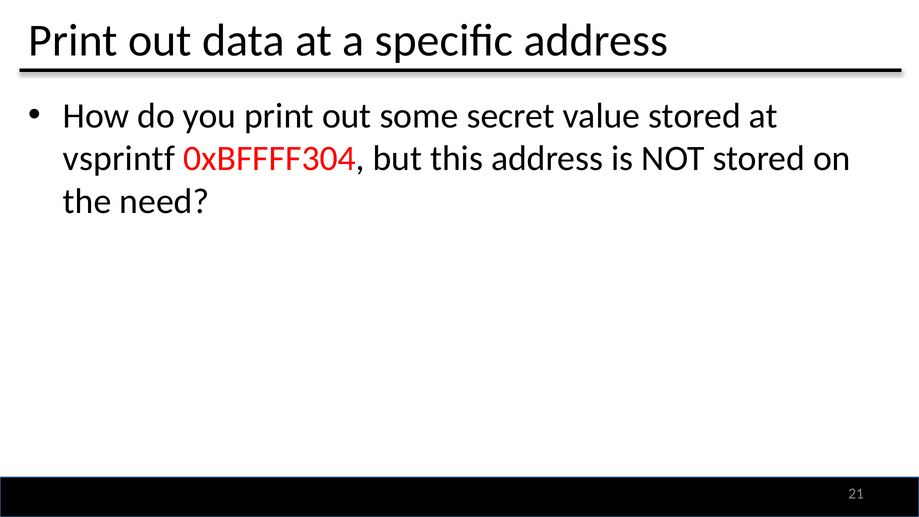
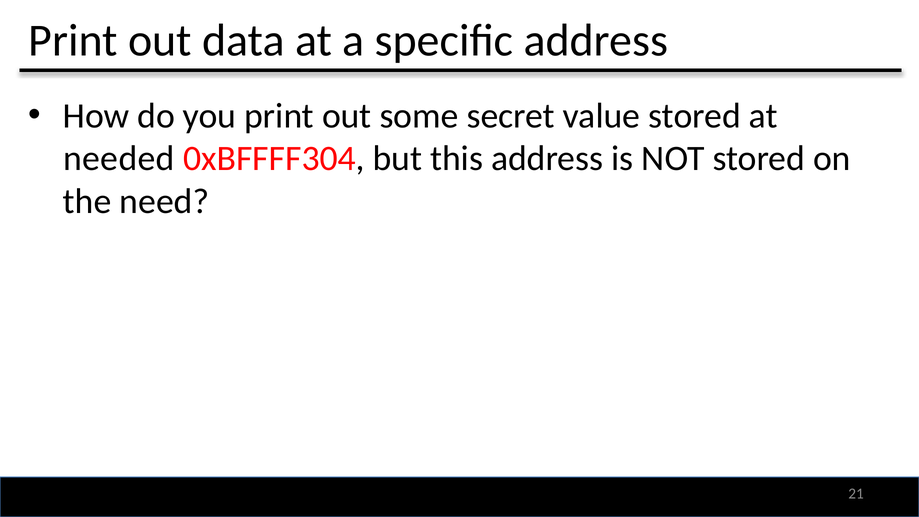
vsprintf: vsprintf -> needed
